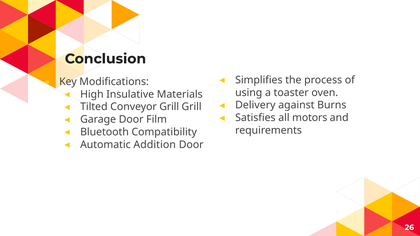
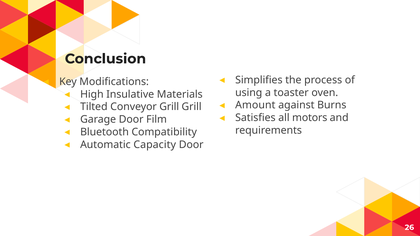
Delivery: Delivery -> Amount
Addition: Addition -> Capacity
